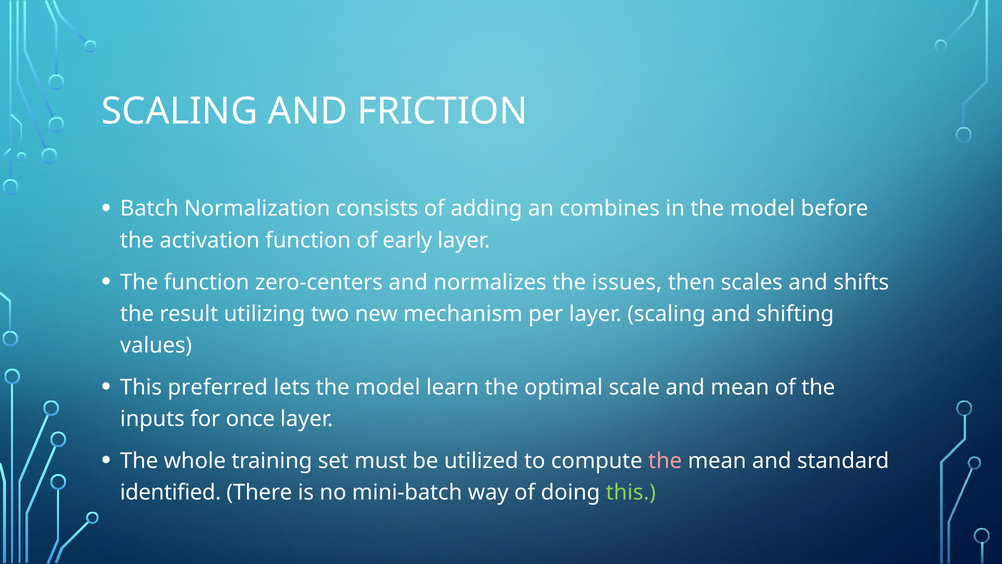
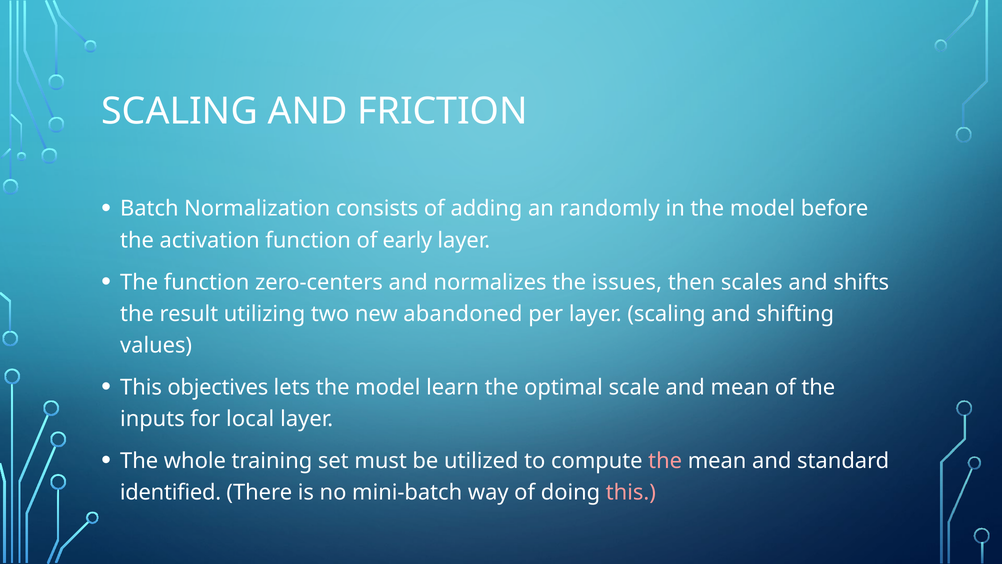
combines: combines -> randomly
mechanism: mechanism -> abandoned
preferred: preferred -> objectives
once: once -> local
this at (631, 492) colour: light green -> pink
